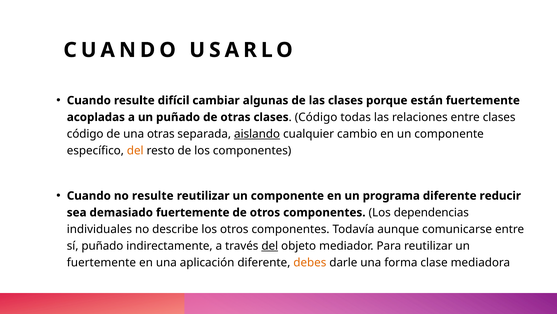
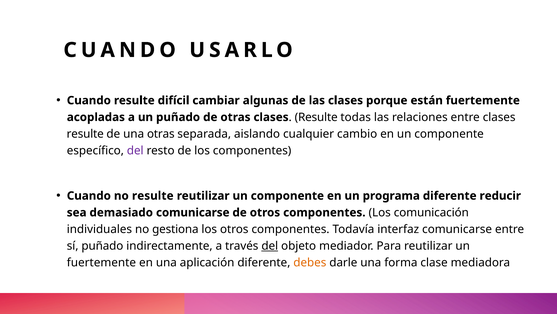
Código at (316, 117): Código -> Resulte
código at (85, 134): código -> resulte
aislando underline: present -> none
del at (135, 150) colour: orange -> purple
demasiado fuertemente: fuertemente -> comunicarse
dependencias: dependencias -> comunicación
describe: describe -> gestiona
aunque: aunque -> interfaz
